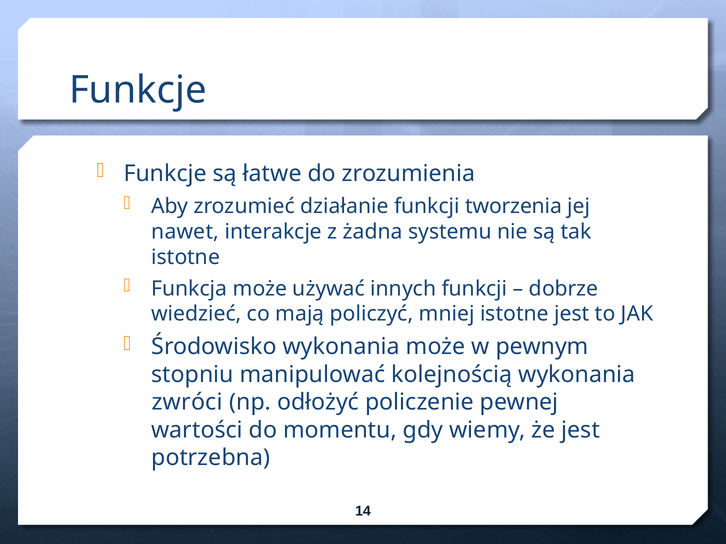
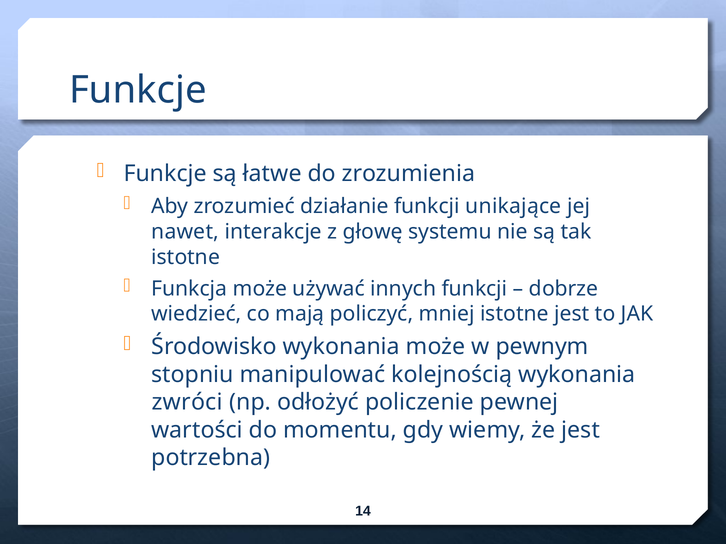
tworzenia: tworzenia -> unikające
żadna: żadna -> głowę
